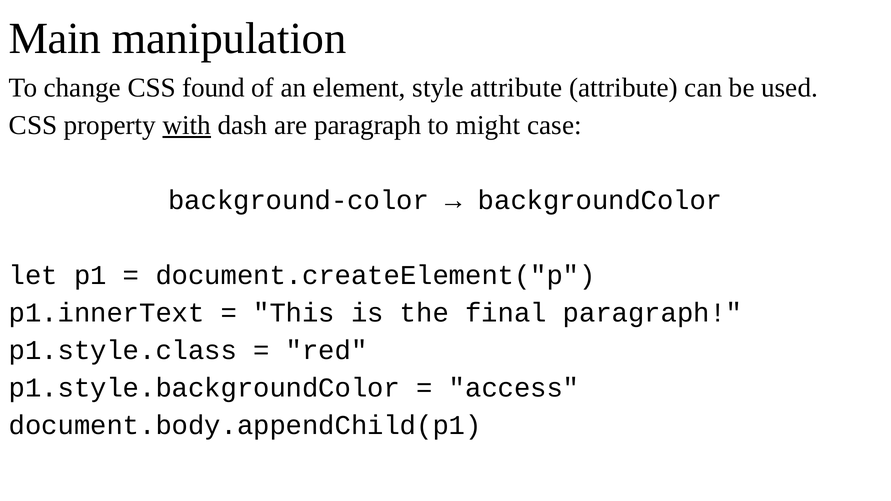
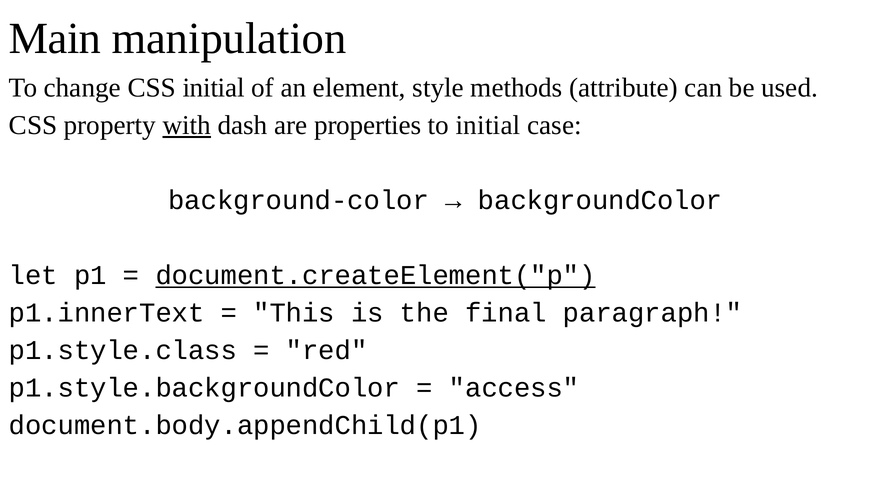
CSS found: found -> initial
style attribute: attribute -> methods
are paragraph: paragraph -> properties
to might: might -> initial
document.createElement("p underline: none -> present
